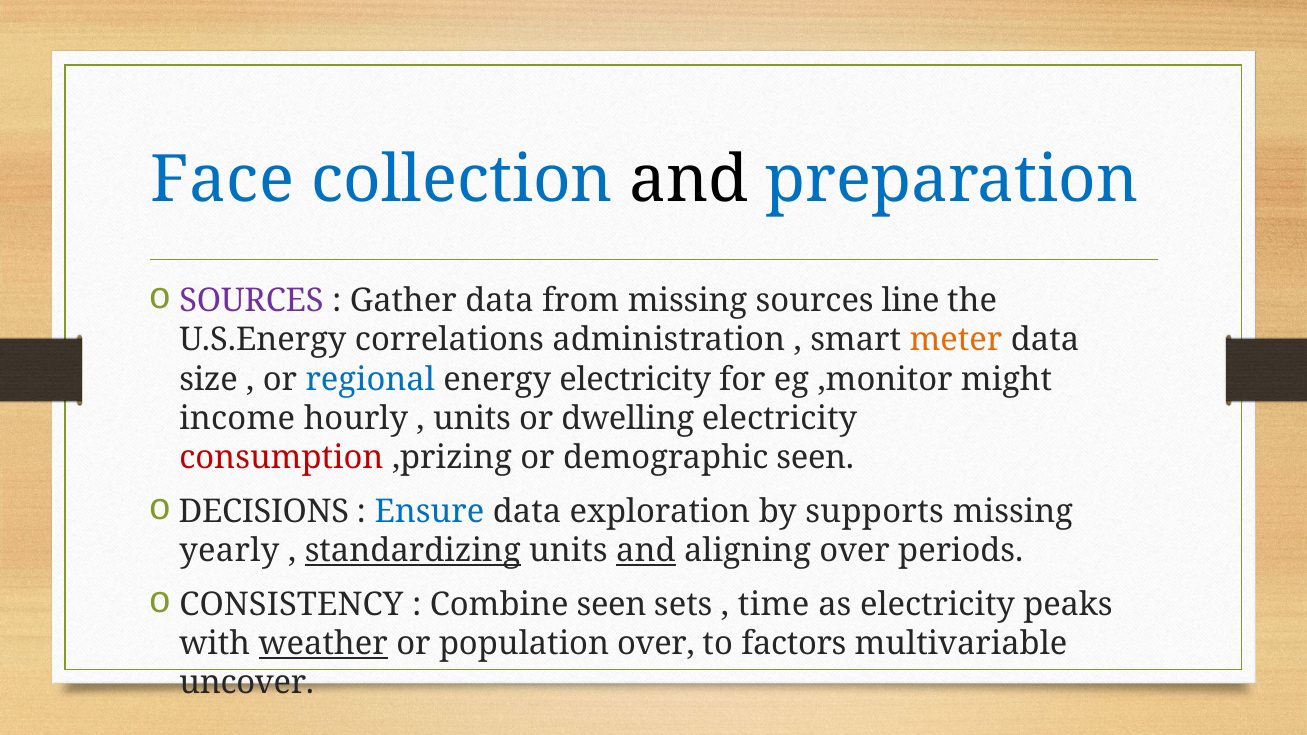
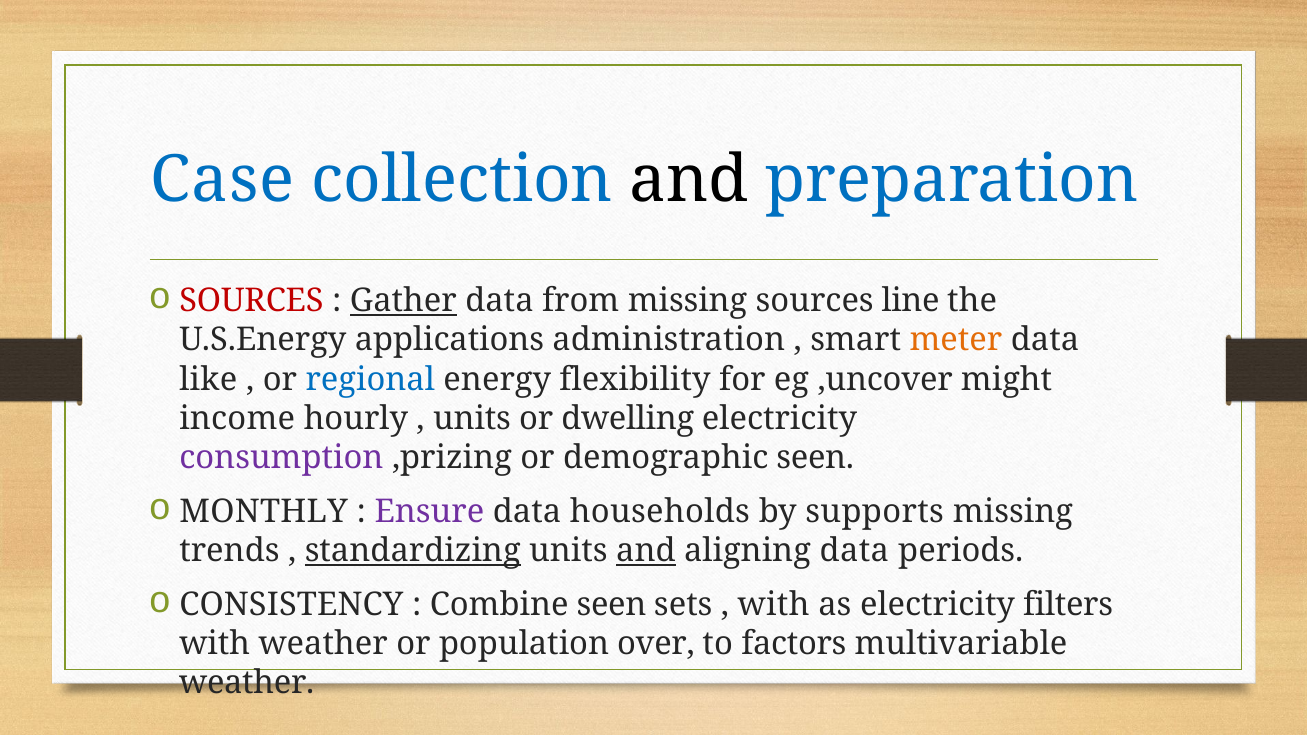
Face: Face -> Case
SOURCES at (252, 301) colour: purple -> red
Gather underline: none -> present
correlations: correlations -> applications
size: size -> like
energy electricity: electricity -> flexibility
,monitor: ,monitor -> ,uncover
consumption colour: red -> purple
DECISIONS: DECISIONS -> MONTHLY
Ensure colour: blue -> purple
exploration: exploration -> households
yearly: yearly -> trends
aligning over: over -> data
time at (774, 605): time -> with
peaks: peaks -> filters
weather at (323, 644) underline: present -> none
uncover at (247, 683): uncover -> weather
